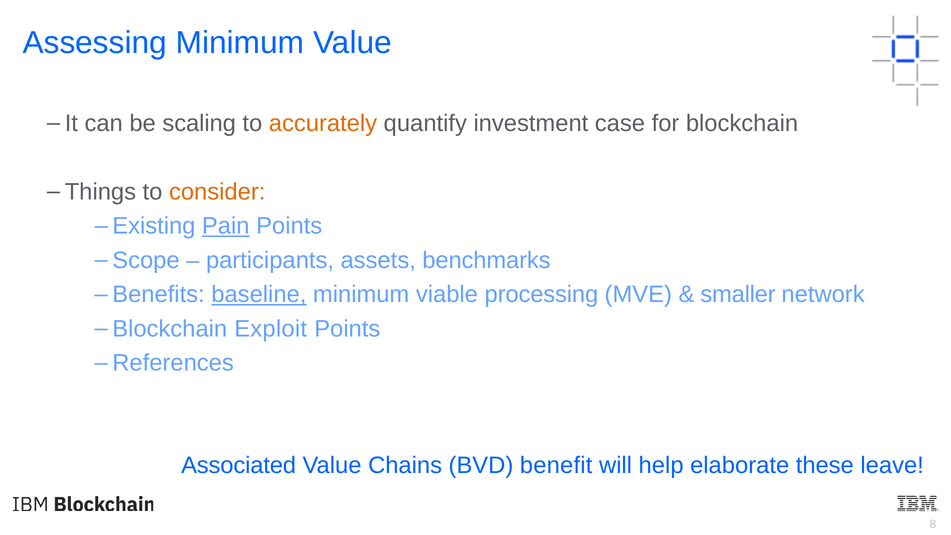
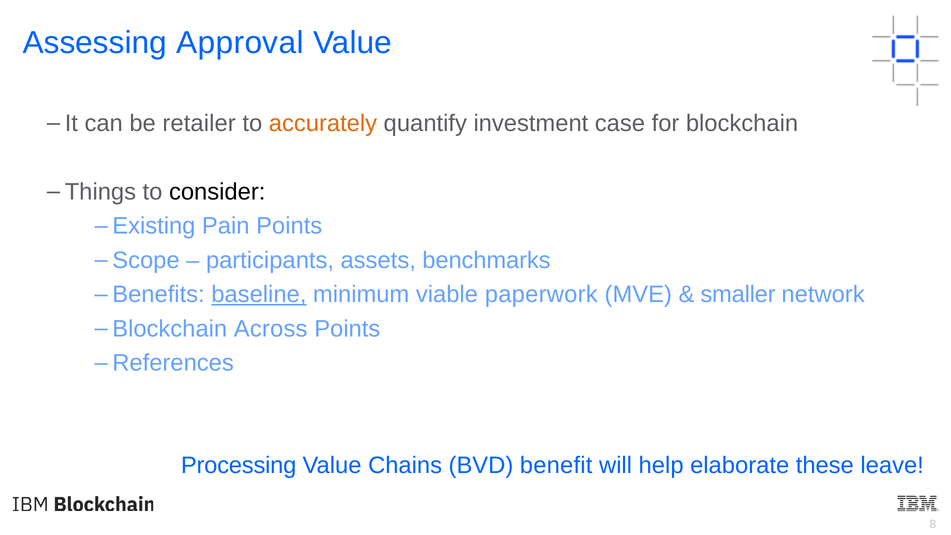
Assessing Minimum: Minimum -> Approval
scaling: scaling -> retailer
consider colour: orange -> black
Pain underline: present -> none
processing: processing -> paperwork
Exploit: Exploit -> Across
Associated: Associated -> Processing
